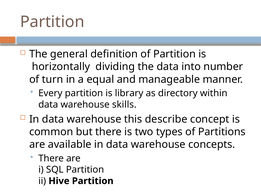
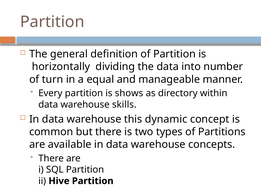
library: library -> shows
describe: describe -> dynamic
